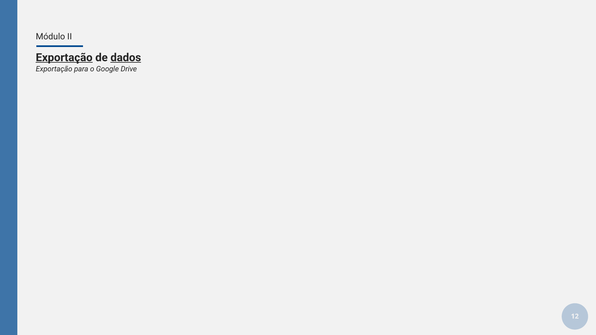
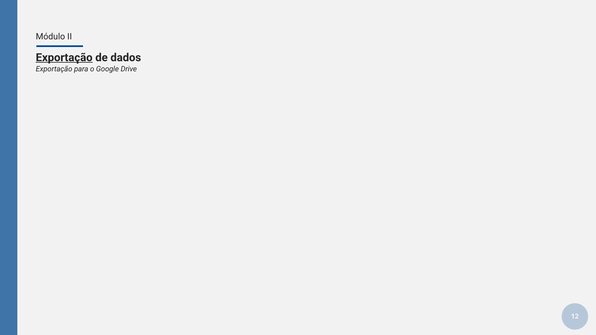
dados underline: present -> none
